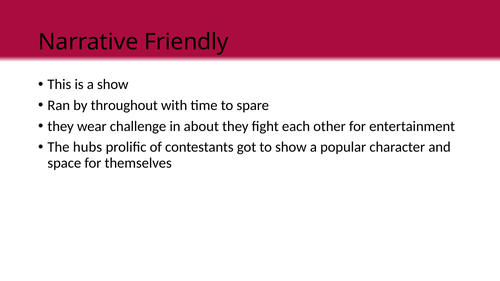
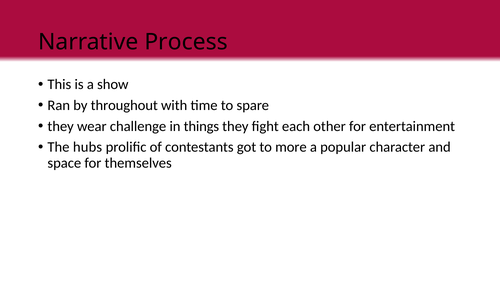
Friendly: Friendly -> Process
about: about -> things
to show: show -> more
